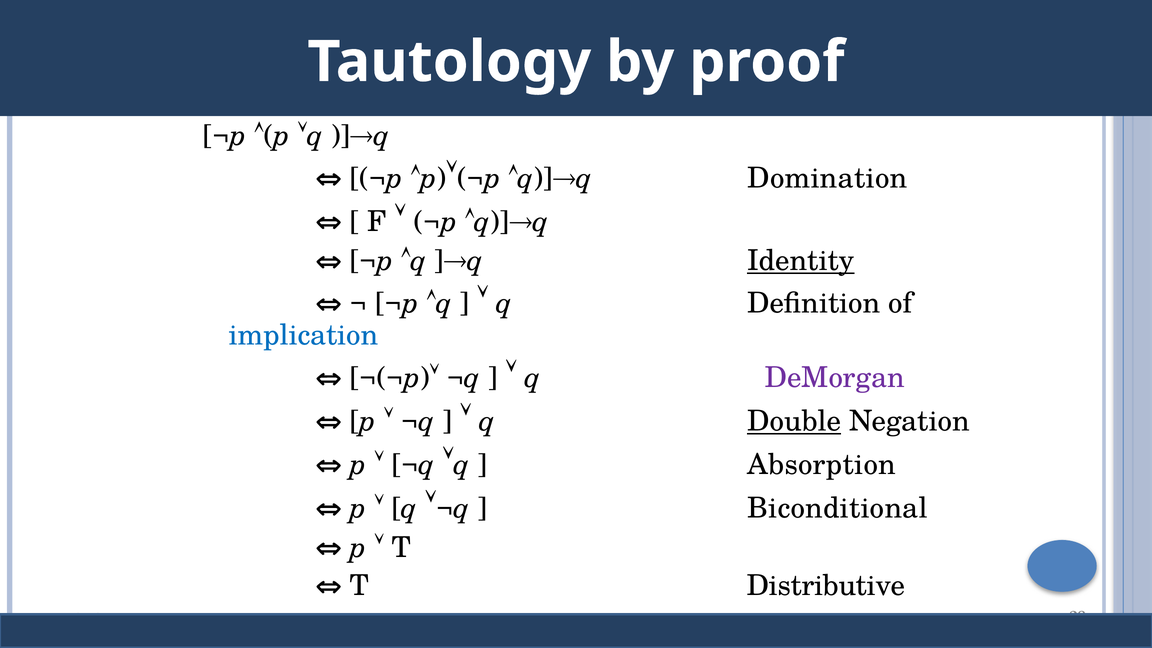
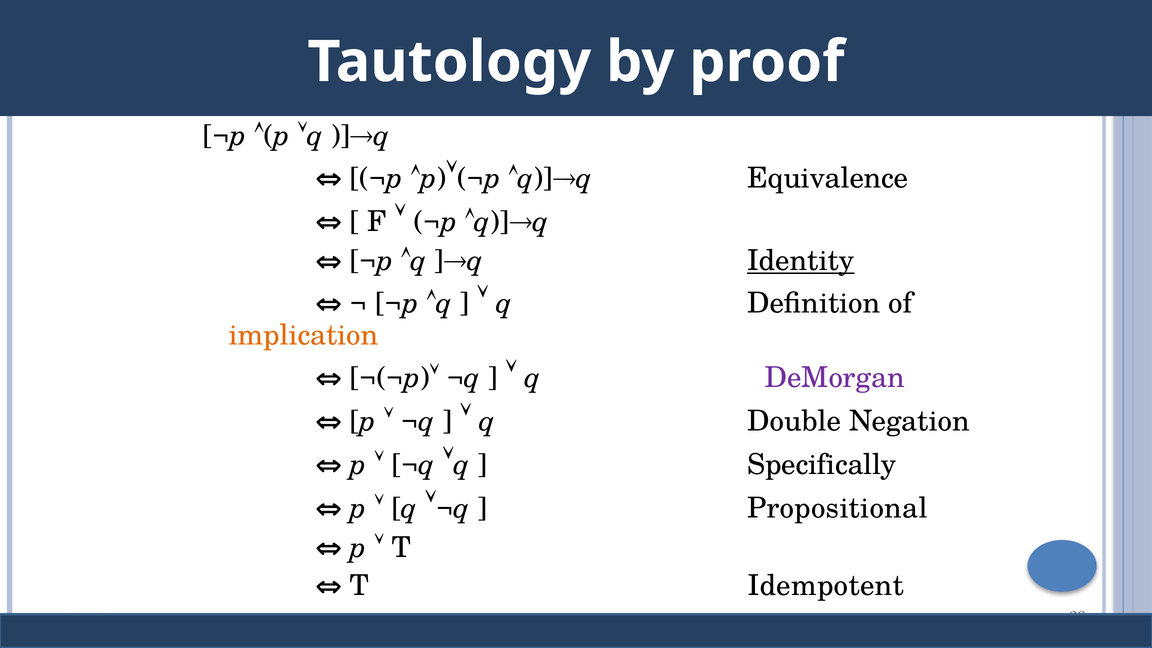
Domination: Domination -> Equivalence
implication colour: blue -> orange
Double underline: present -> none
Absorption: Absorption -> Specifically
Biconditional: Biconditional -> Propositional
Distributive: Distributive -> Idempotent
